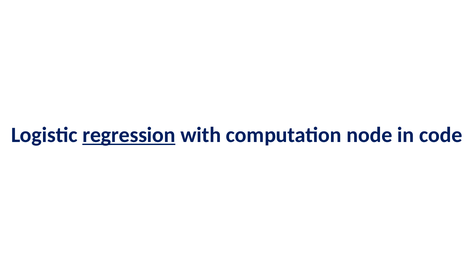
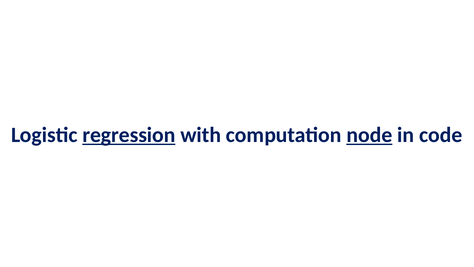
node underline: none -> present
